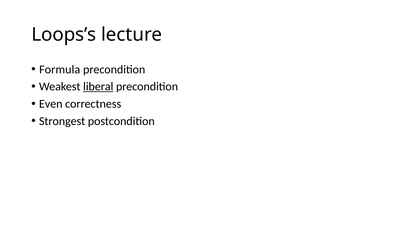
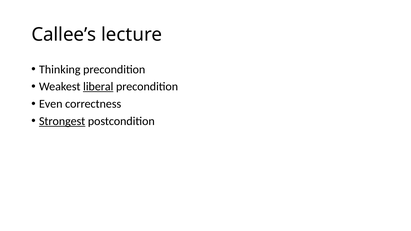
Loops’s: Loops’s -> Callee’s
Formula: Formula -> Thinking
Strongest underline: none -> present
